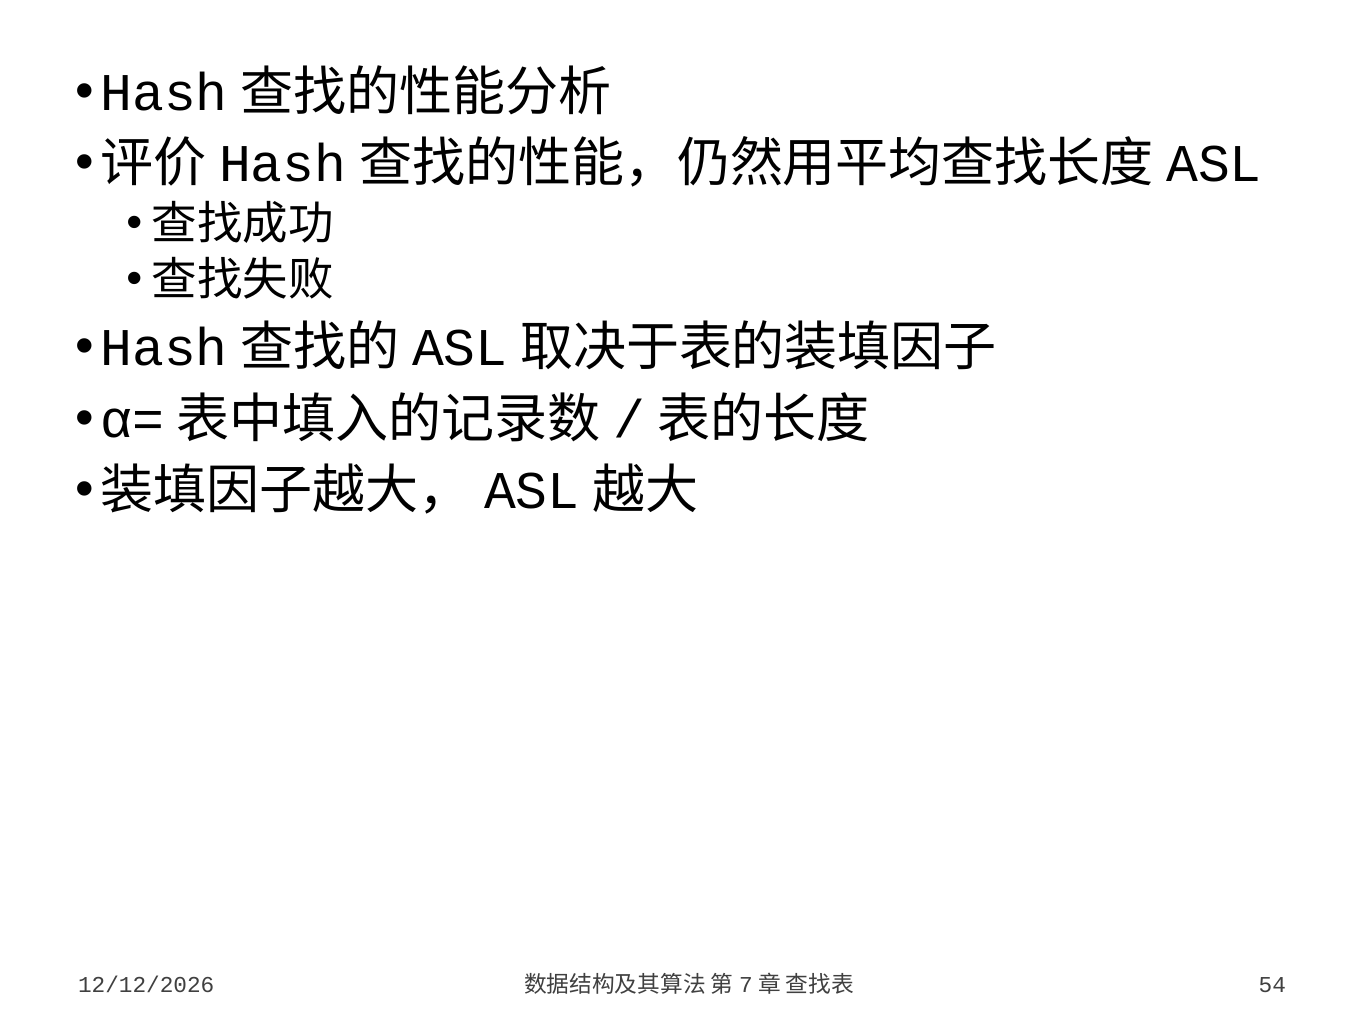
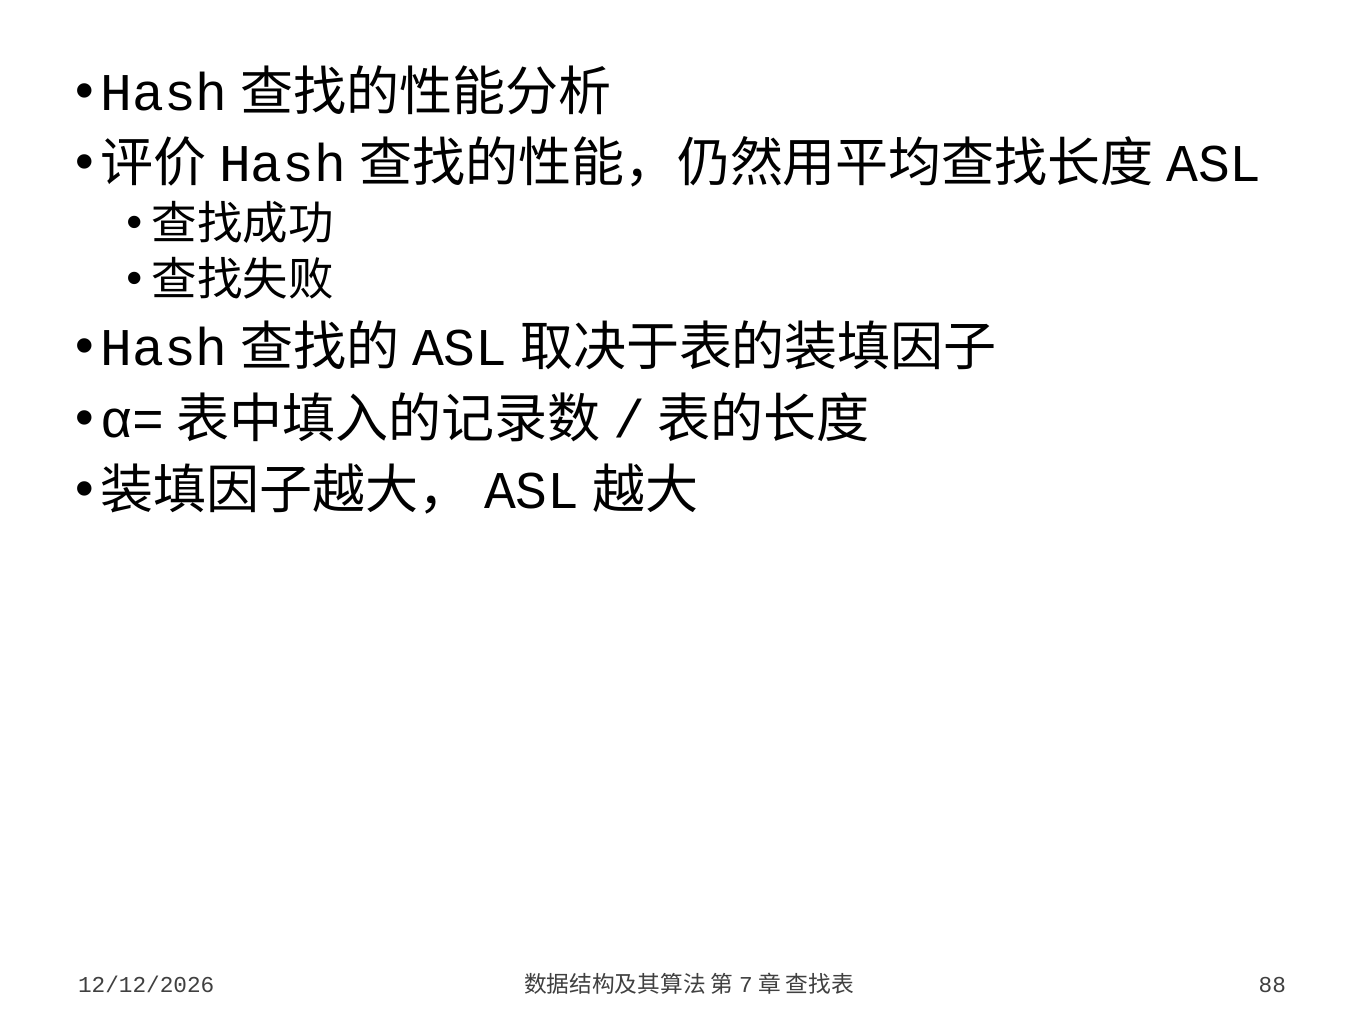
54: 54 -> 88
